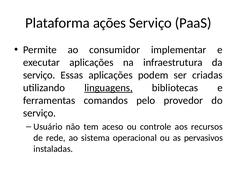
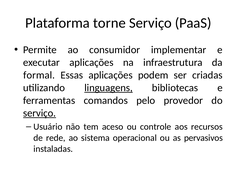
ações: ações -> torne
serviço at (39, 75): serviço -> formal
serviço at (40, 113) underline: none -> present
